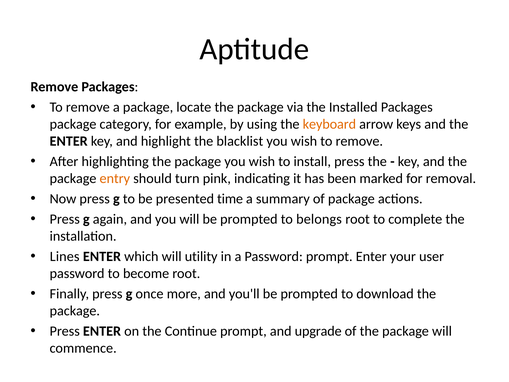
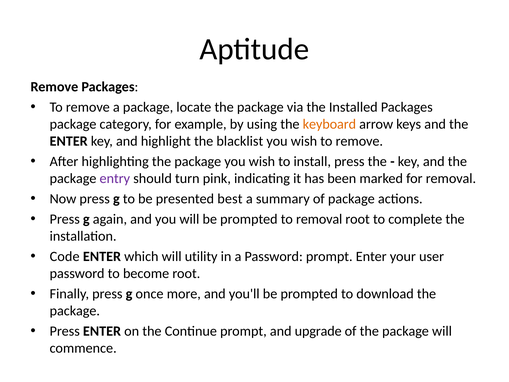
entry colour: orange -> purple
time: time -> best
to belongs: belongs -> removal
Lines: Lines -> Code
